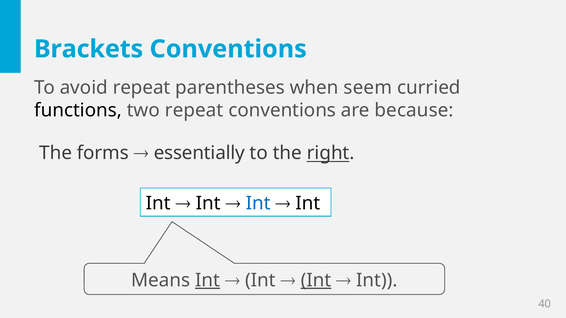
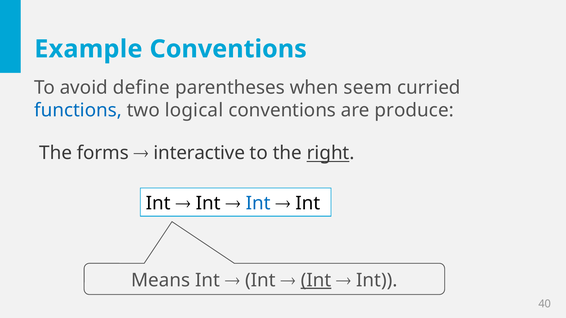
Brackets: Brackets -> Example
avoid repeat: repeat -> define
functions colour: black -> blue
two repeat: repeat -> logical
because: because -> produce
essentially: essentially -> interactive
Int at (208, 281) underline: present -> none
